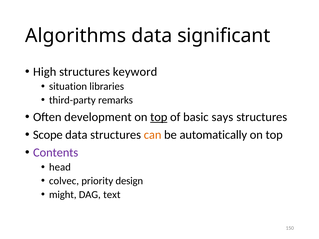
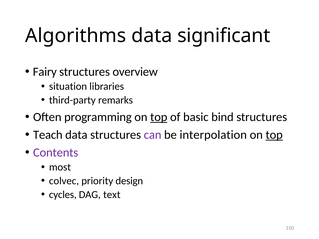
High: High -> Fairy
keyword: keyword -> overview
development: development -> programming
says: says -> bind
Scope: Scope -> Teach
can colour: orange -> purple
automatically: automatically -> interpolation
top at (274, 135) underline: none -> present
head: head -> most
might: might -> cycles
